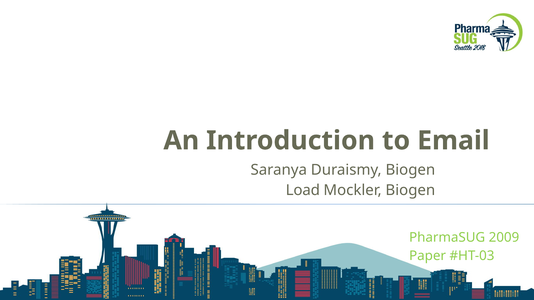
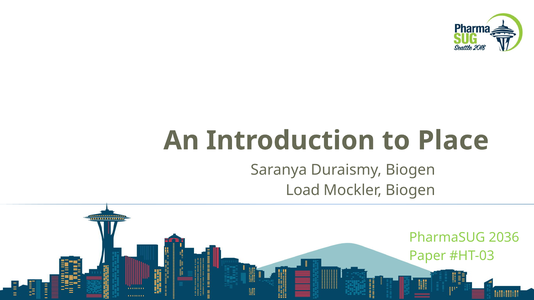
Email: Email -> Place
2009: 2009 -> 2036
